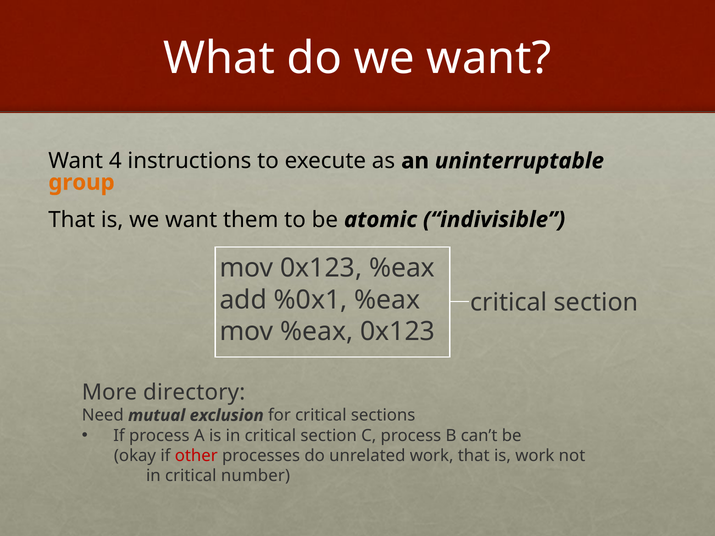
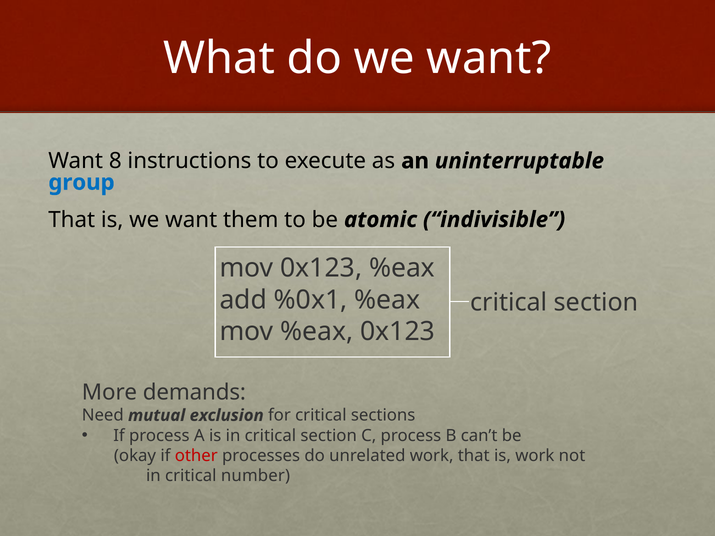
4: 4 -> 8
group colour: orange -> blue
directory: directory -> demands
